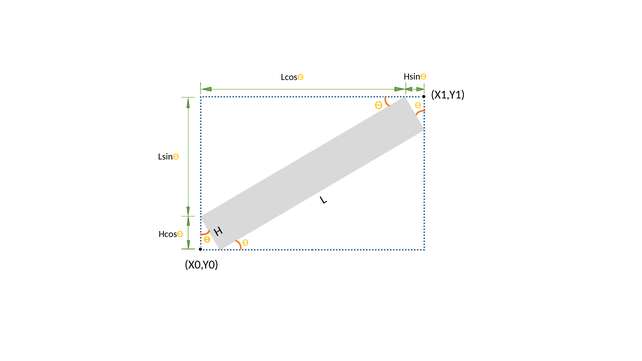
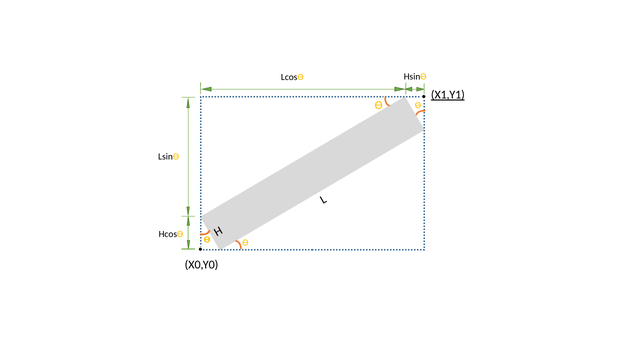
X1,Y1 underline: none -> present
